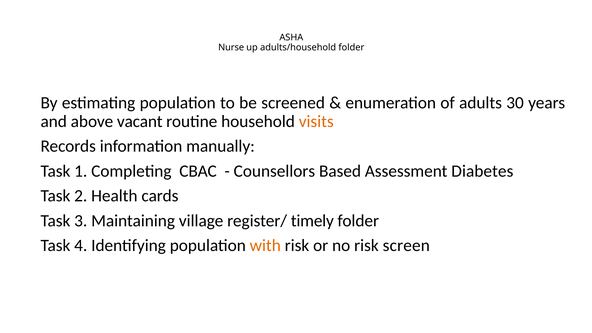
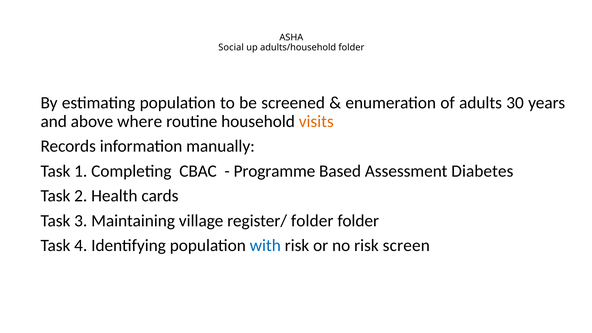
Nurse: Nurse -> Social
vacant: vacant -> where
Counsellors: Counsellors -> Programme
register/ timely: timely -> folder
with colour: orange -> blue
